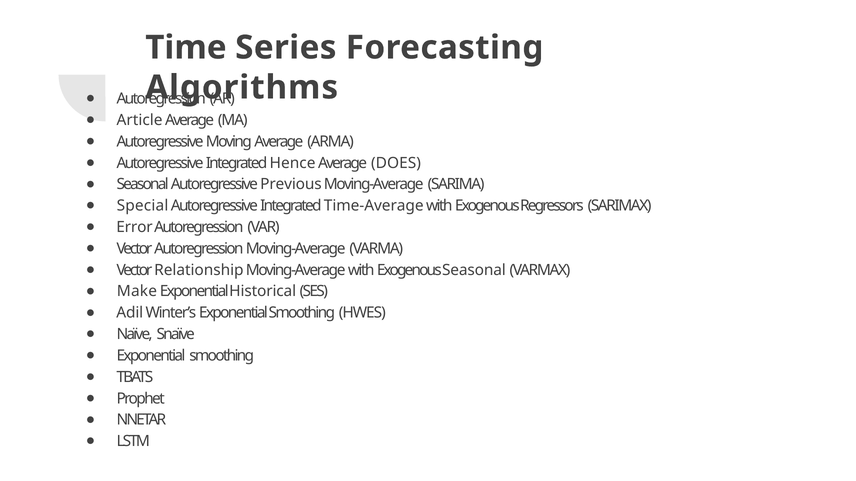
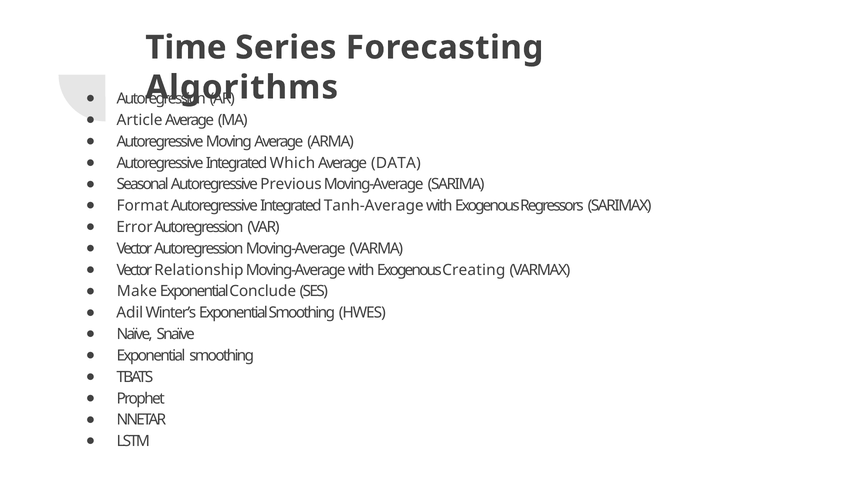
Hence: Hence -> Which
DOES: DOES -> DATA
Special: Special -> Format
Time-Average: Time-Average -> Tanh-Average
Exogenous Seasonal: Seasonal -> Creating
Historical: Historical -> Conclude
